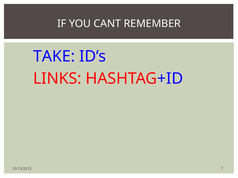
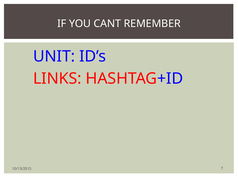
TAKE: TAKE -> UNIT
